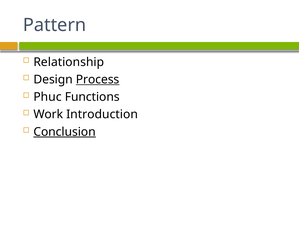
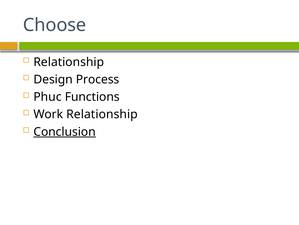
Pattern: Pattern -> Choose
Process underline: present -> none
Work Introduction: Introduction -> Relationship
